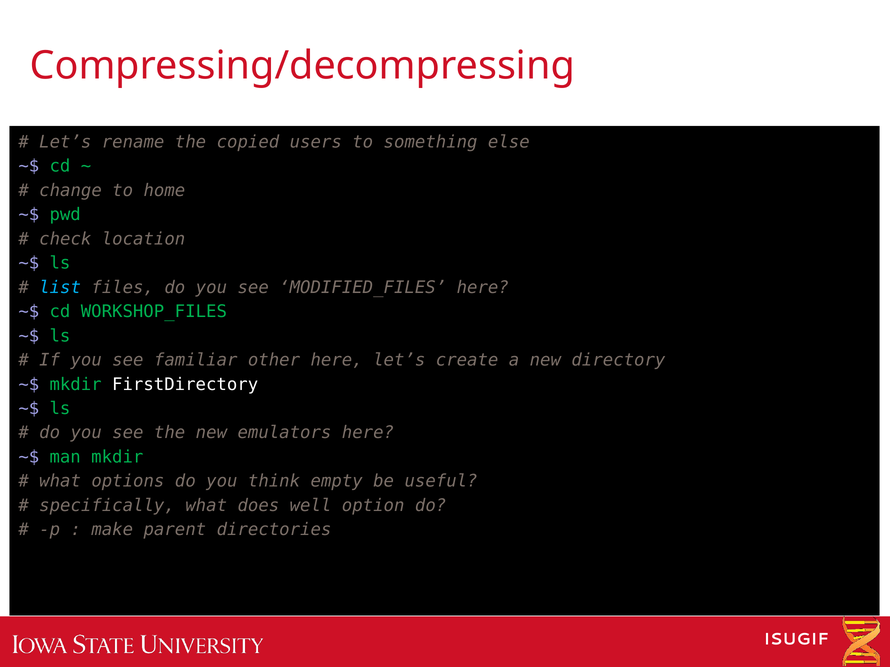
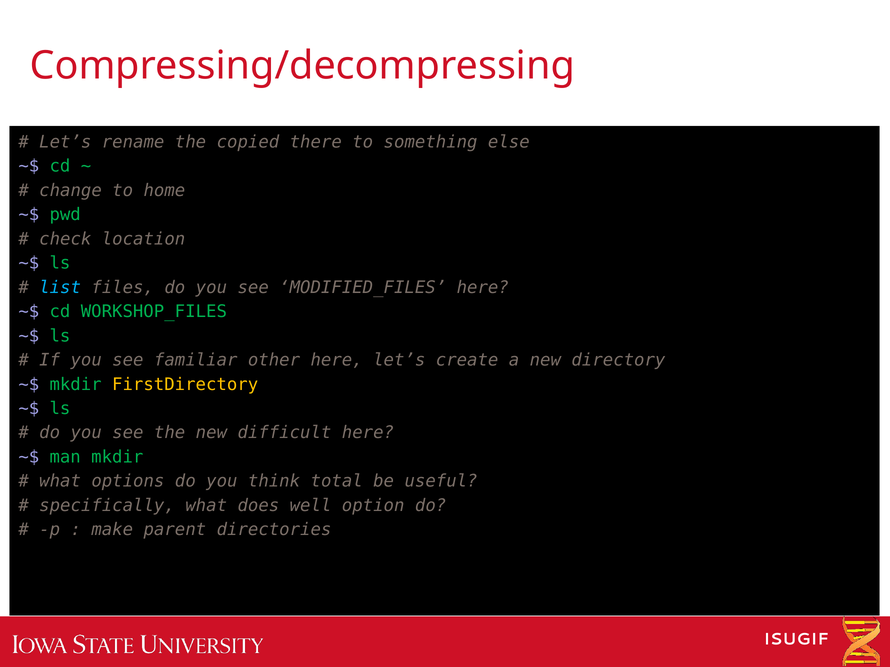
users: users -> there
FirstDirectory colour: white -> yellow
emulators: emulators -> difficult
empty: empty -> total
